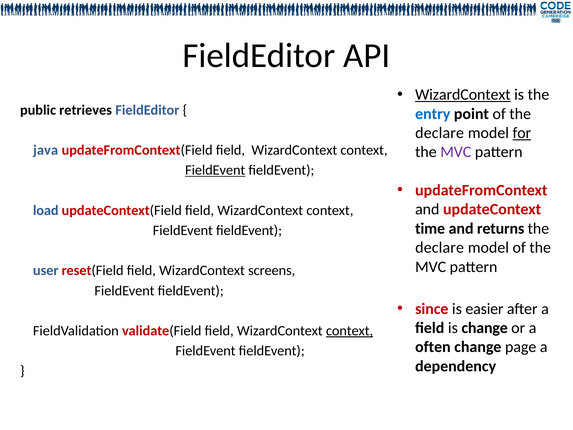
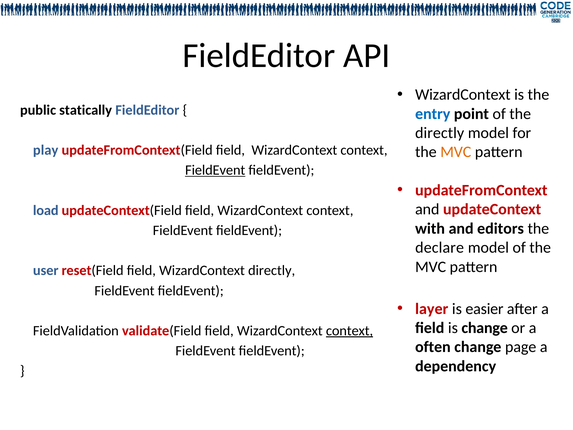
WizardContext at (463, 95) underline: present -> none
retrieves: retrieves -> statically
declare at (440, 133): declare -> directly
for underline: present -> none
java: java -> play
MVC at (456, 152) colour: purple -> orange
time: time -> with
returns: returns -> editors
WizardContext screens: screens -> directly
since: since -> layer
